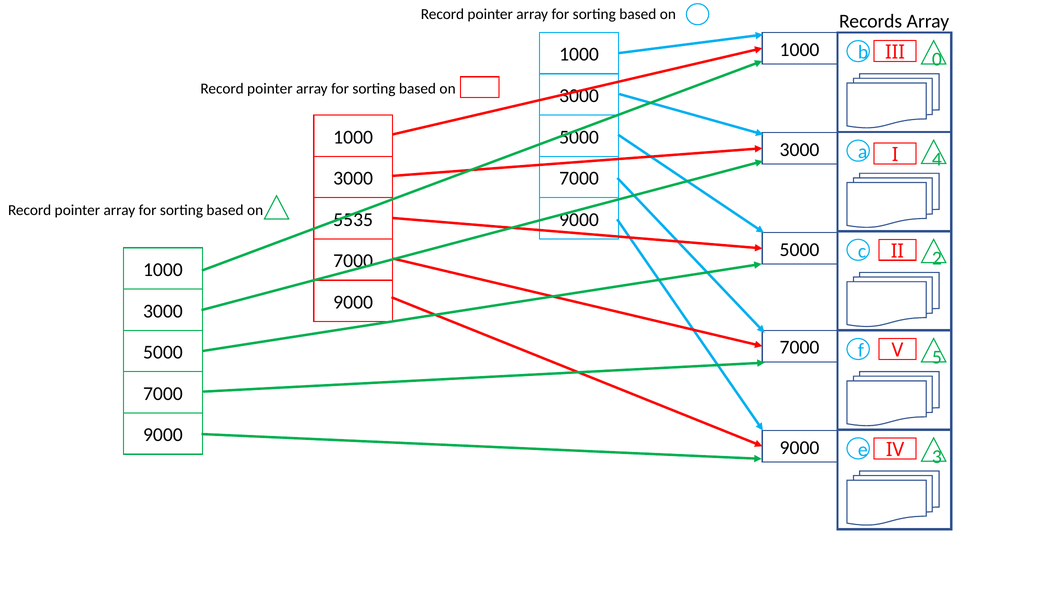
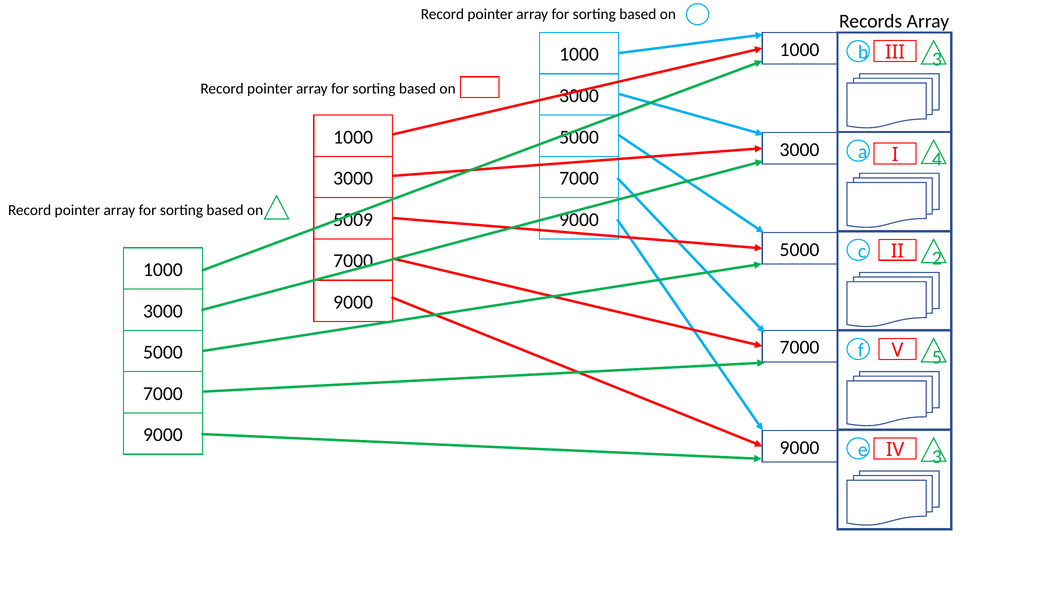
III 0: 0 -> 3
5535: 5535 -> 5009
